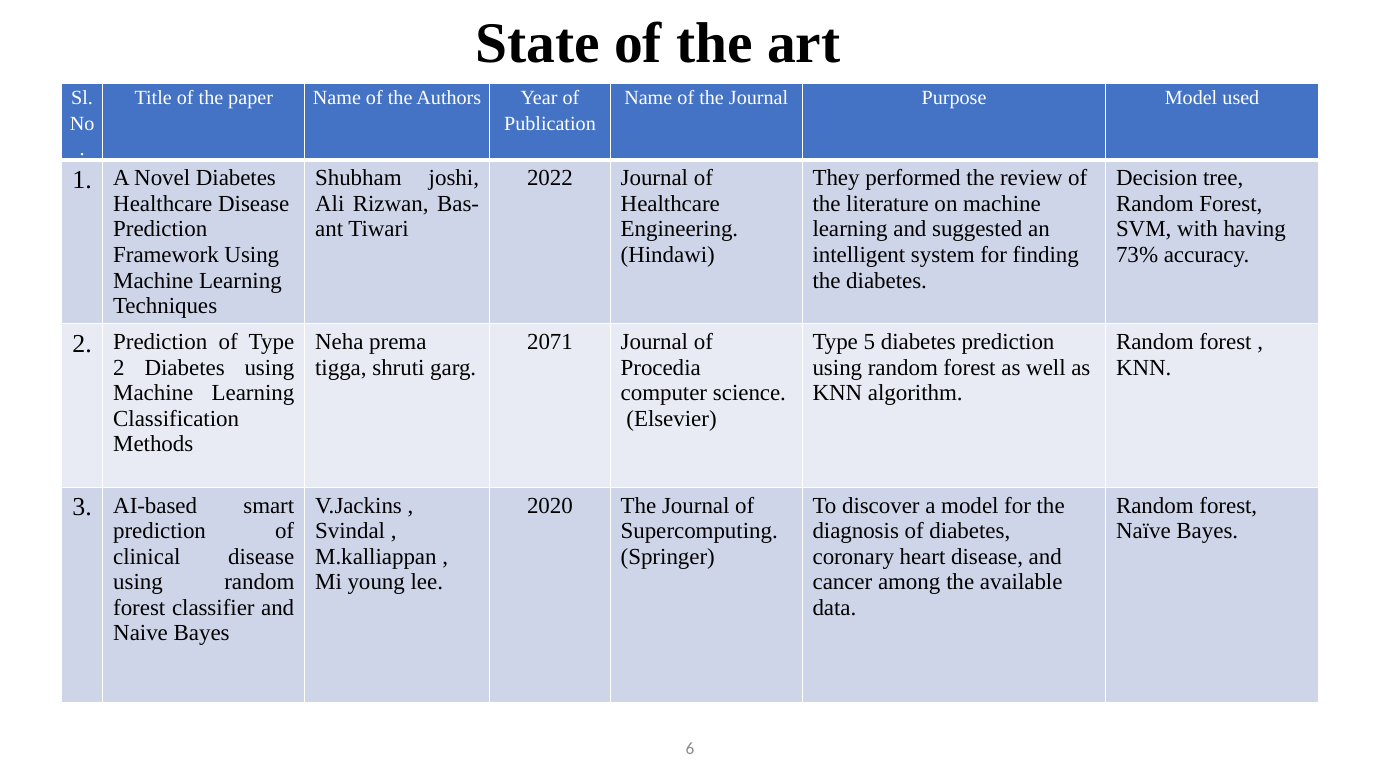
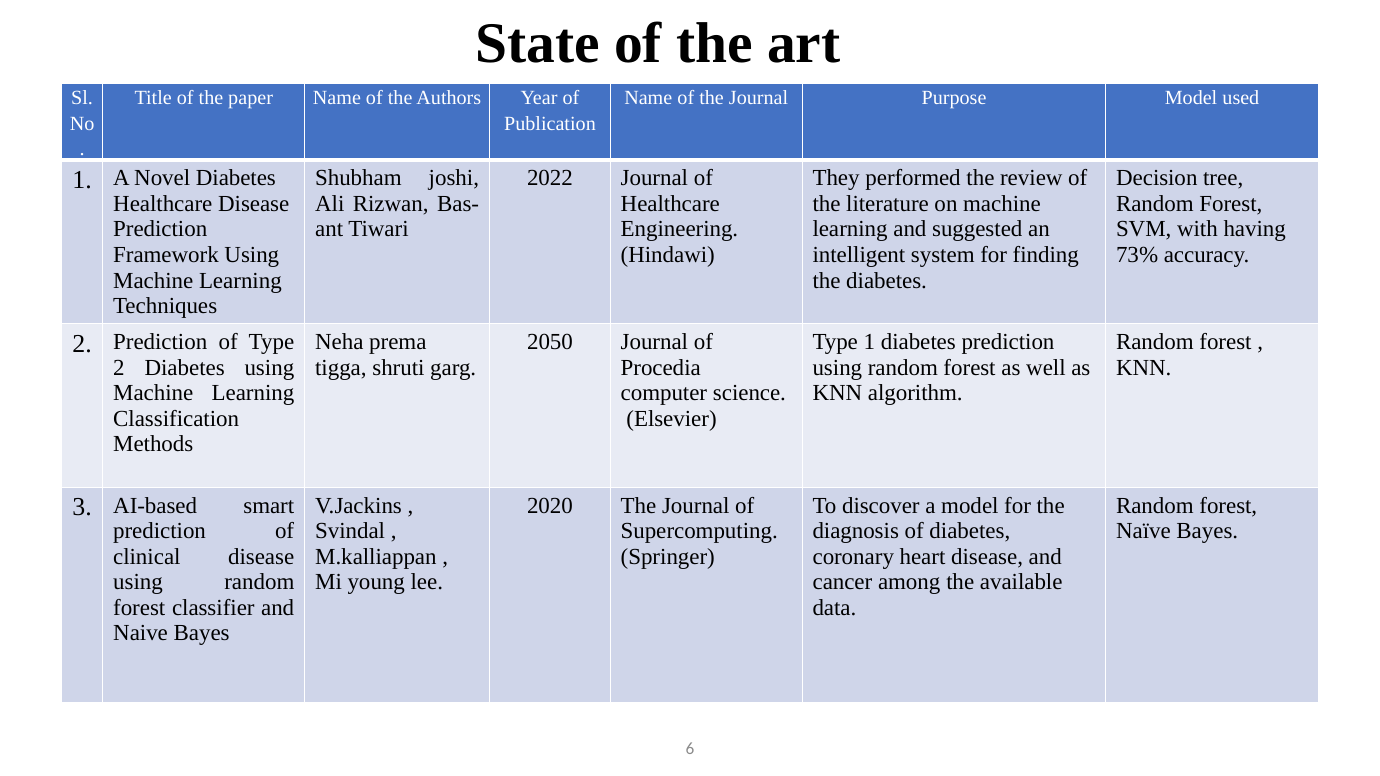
2071: 2071 -> 2050
Type 5: 5 -> 1
